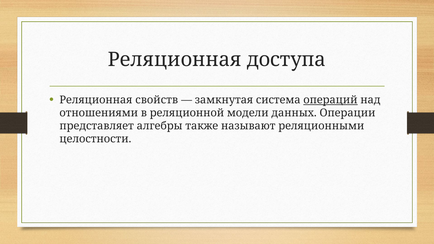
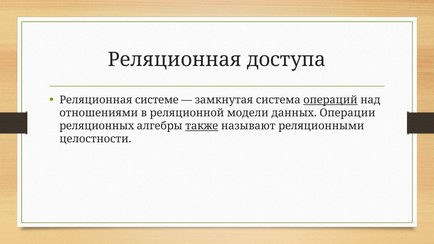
свойств: свойств -> системе
представляет: представляет -> реляционных
также underline: none -> present
